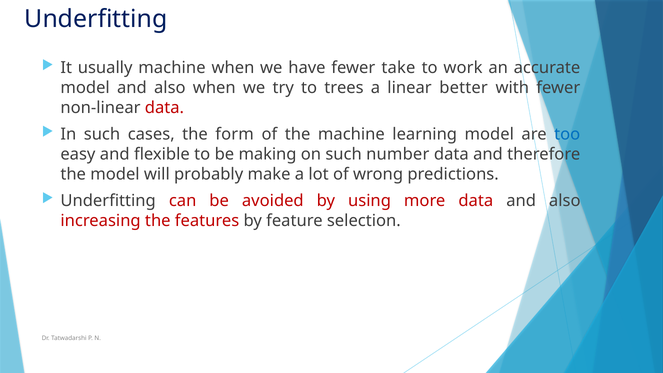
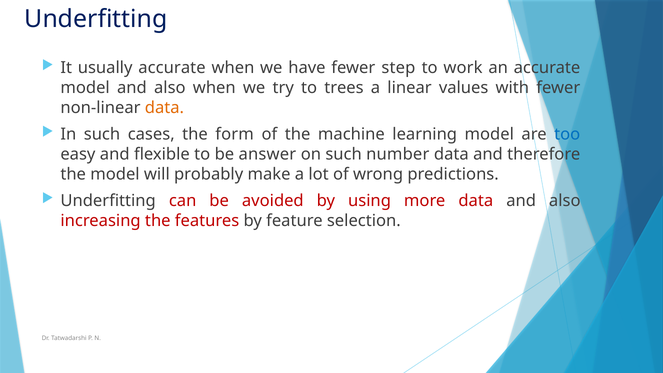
usually machine: machine -> accurate
take: take -> step
better: better -> values
data at (164, 108) colour: red -> orange
making: making -> answer
